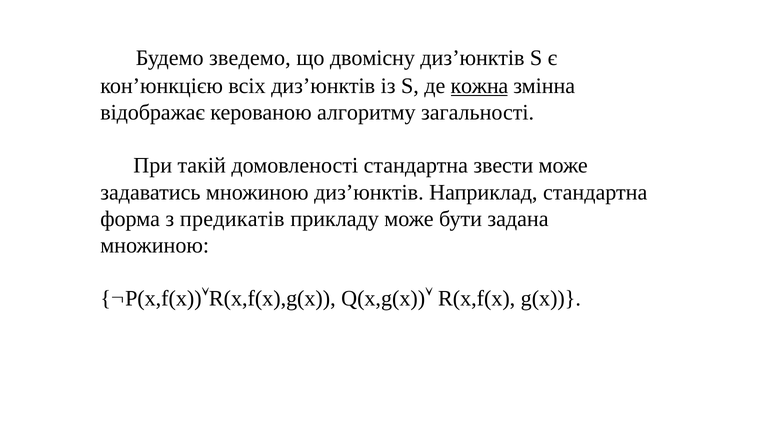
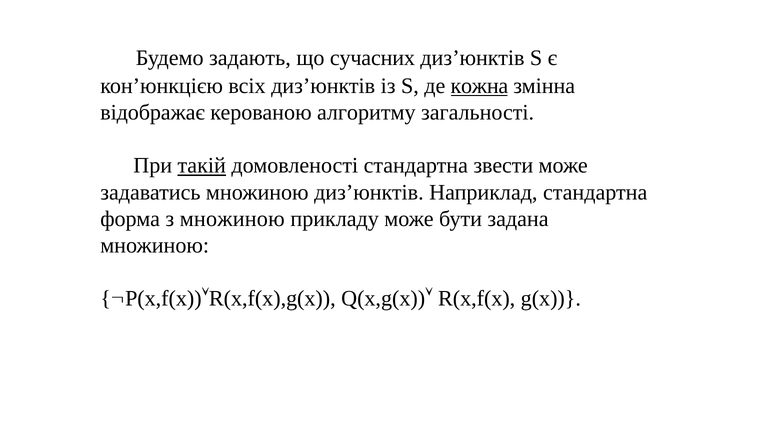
зведемо: зведемо -> задають
двомісну: двомісну -> сучасних
такій underline: none -> present
з предикатів: предикатів -> множиною
